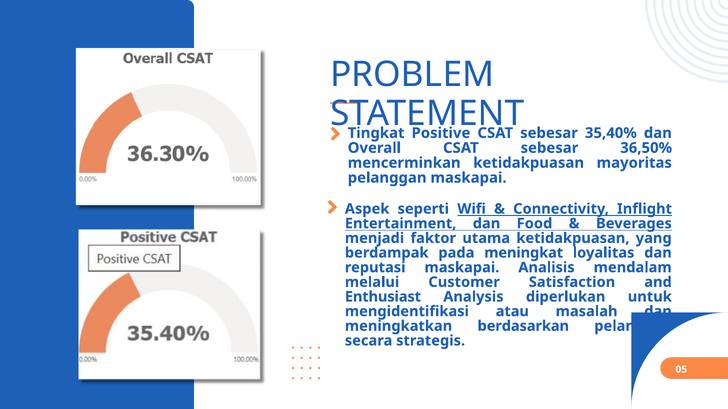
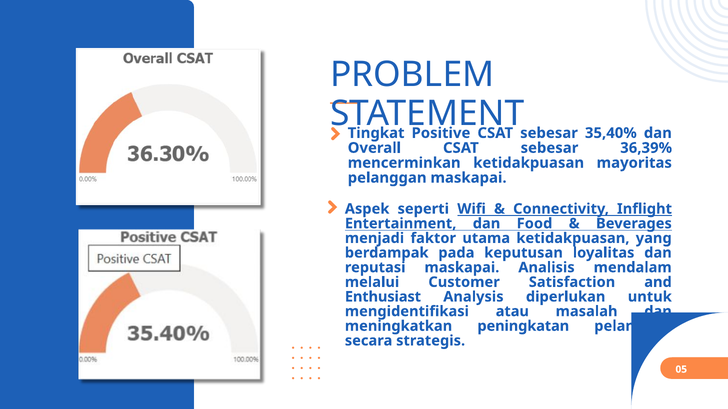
36,50%: 36,50% -> 36,39%
meningkat: meningkat -> keputusan
berdasarkan: berdasarkan -> peningkatan
